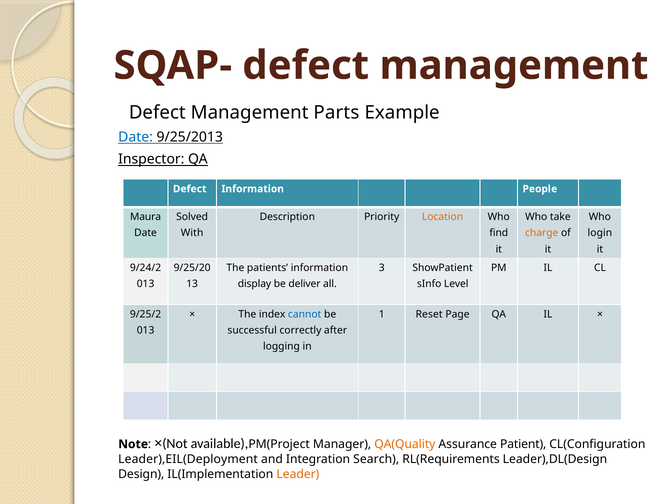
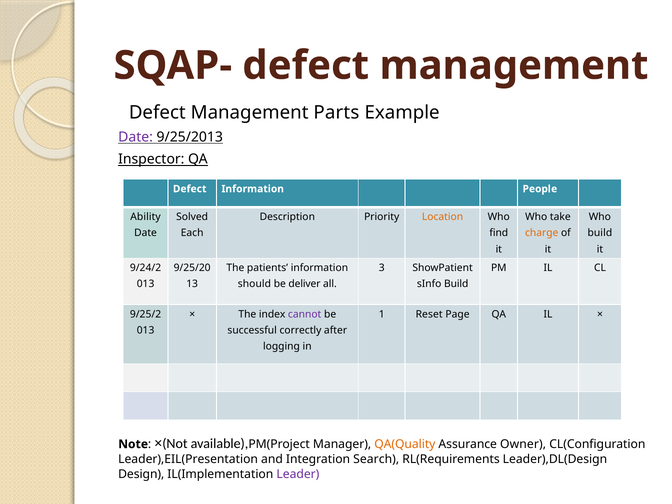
Date at (136, 137) colour: blue -> purple
Maura: Maura -> Ability
With: With -> Each
login at (600, 233): login -> build
display: display -> should
Level at (456, 284): Level -> Build
cannot colour: blue -> purple
Patient: Patient -> Owner
Leader),EIL(Deployment: Leader),EIL(Deployment -> Leader),EIL(Presentation
Leader colour: orange -> purple
